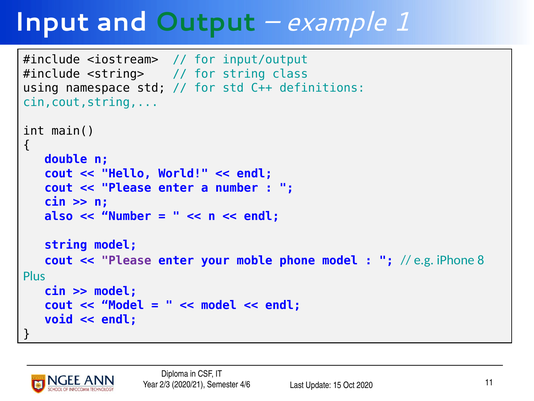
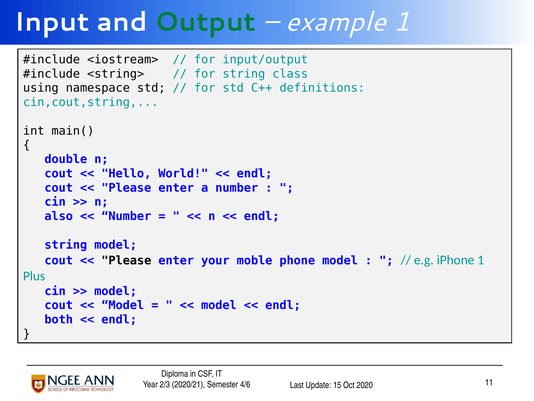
Please at (126, 260) colour: purple -> black
iPhone 8: 8 -> 1
void: void -> both
